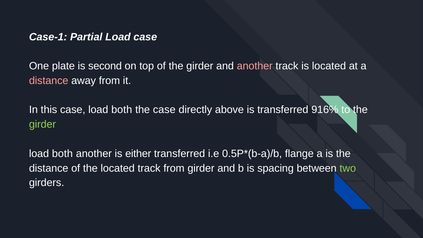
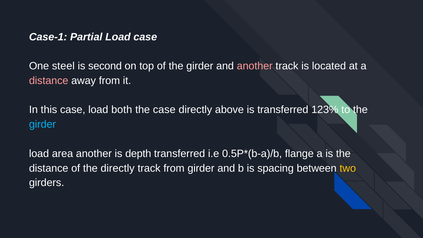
plate: plate -> steel
916%: 916% -> 123%
girder at (43, 124) colour: light green -> light blue
both at (62, 154): both -> area
either: either -> depth
the located: located -> directly
two colour: light green -> yellow
